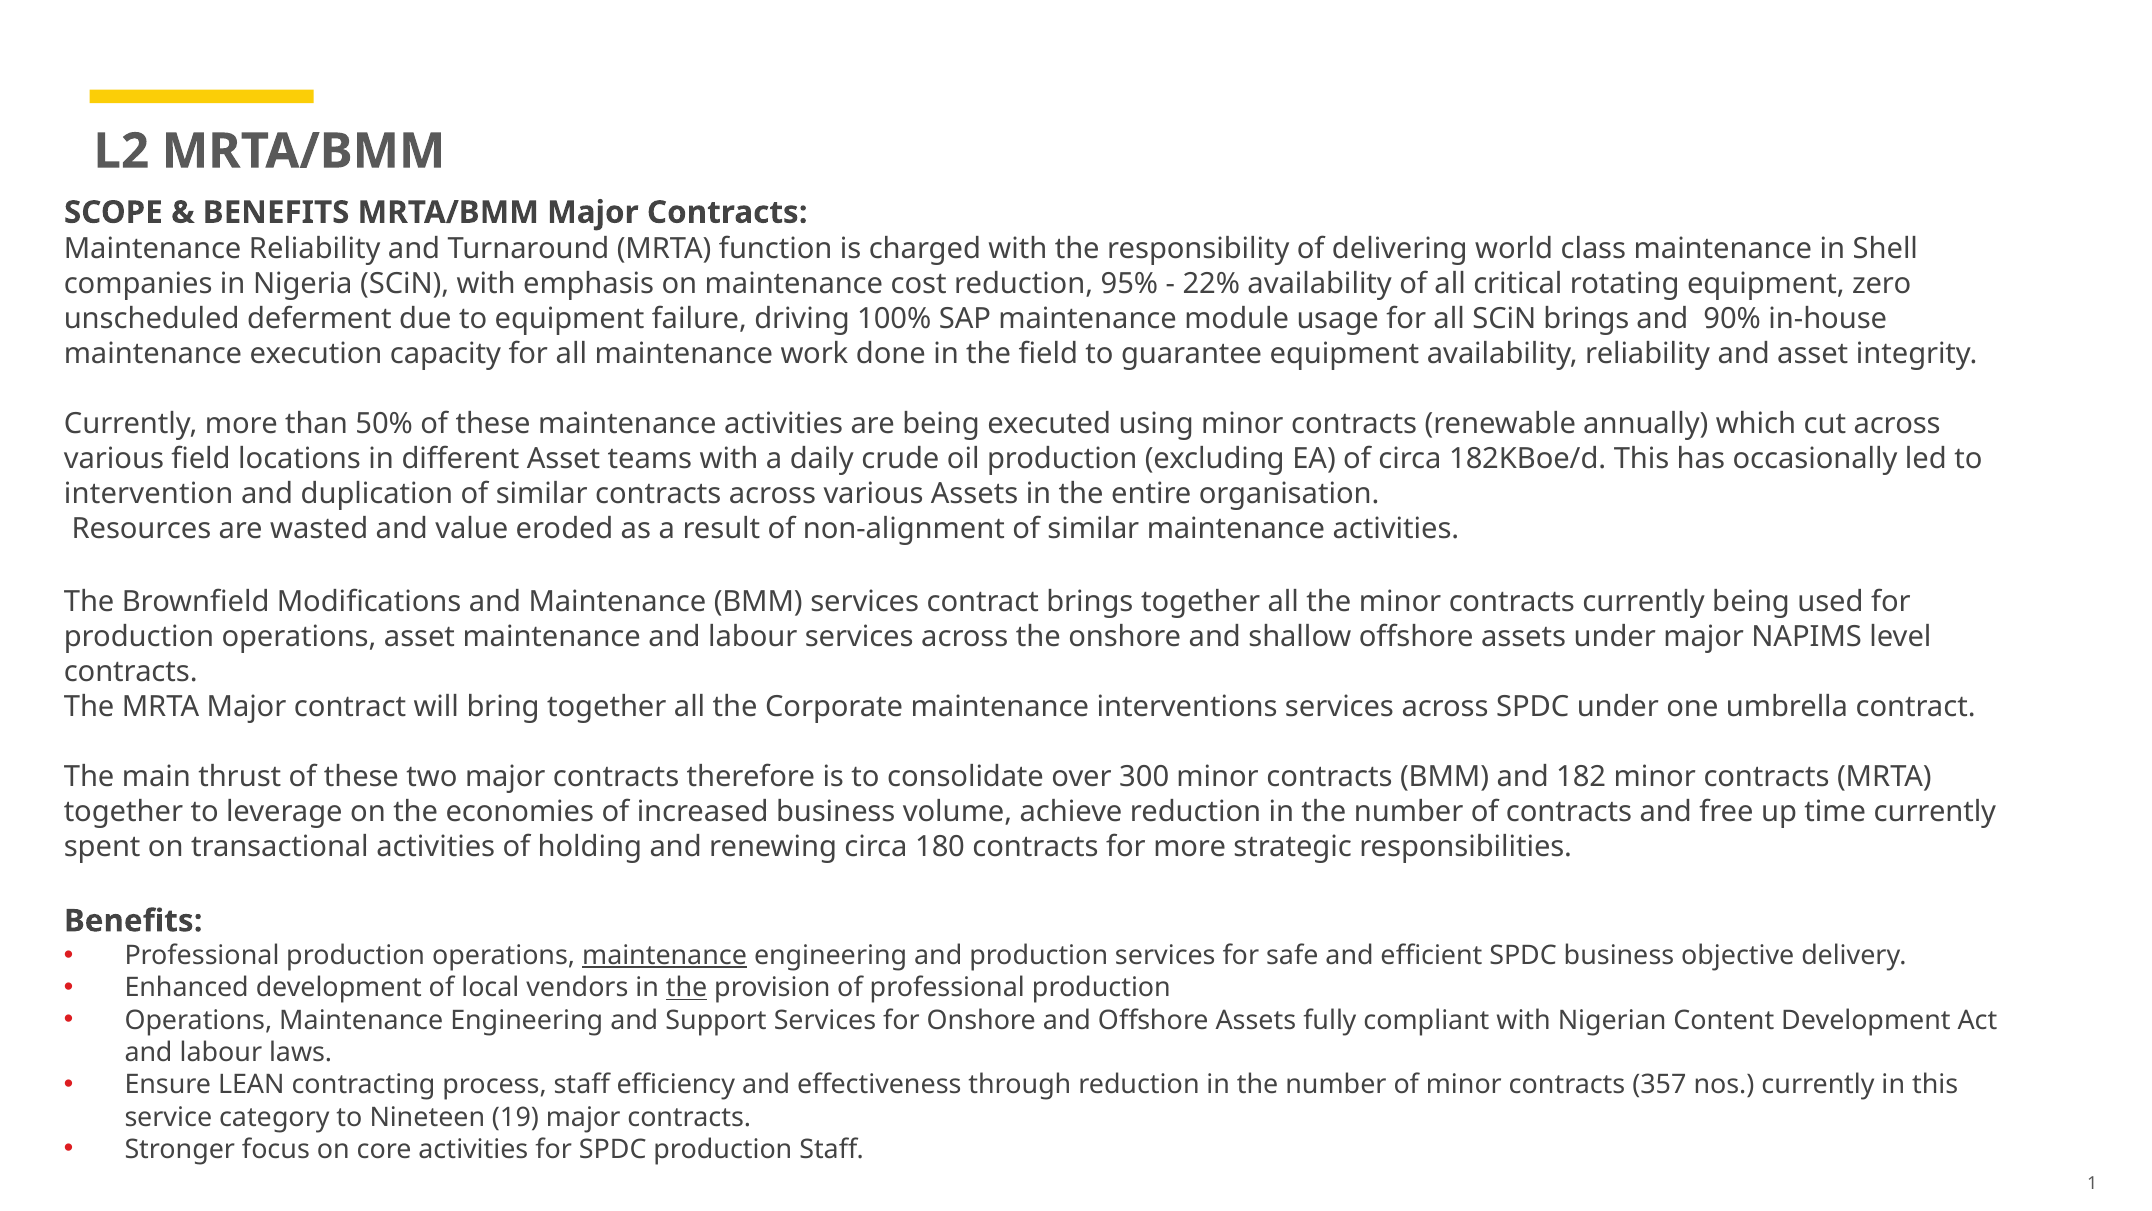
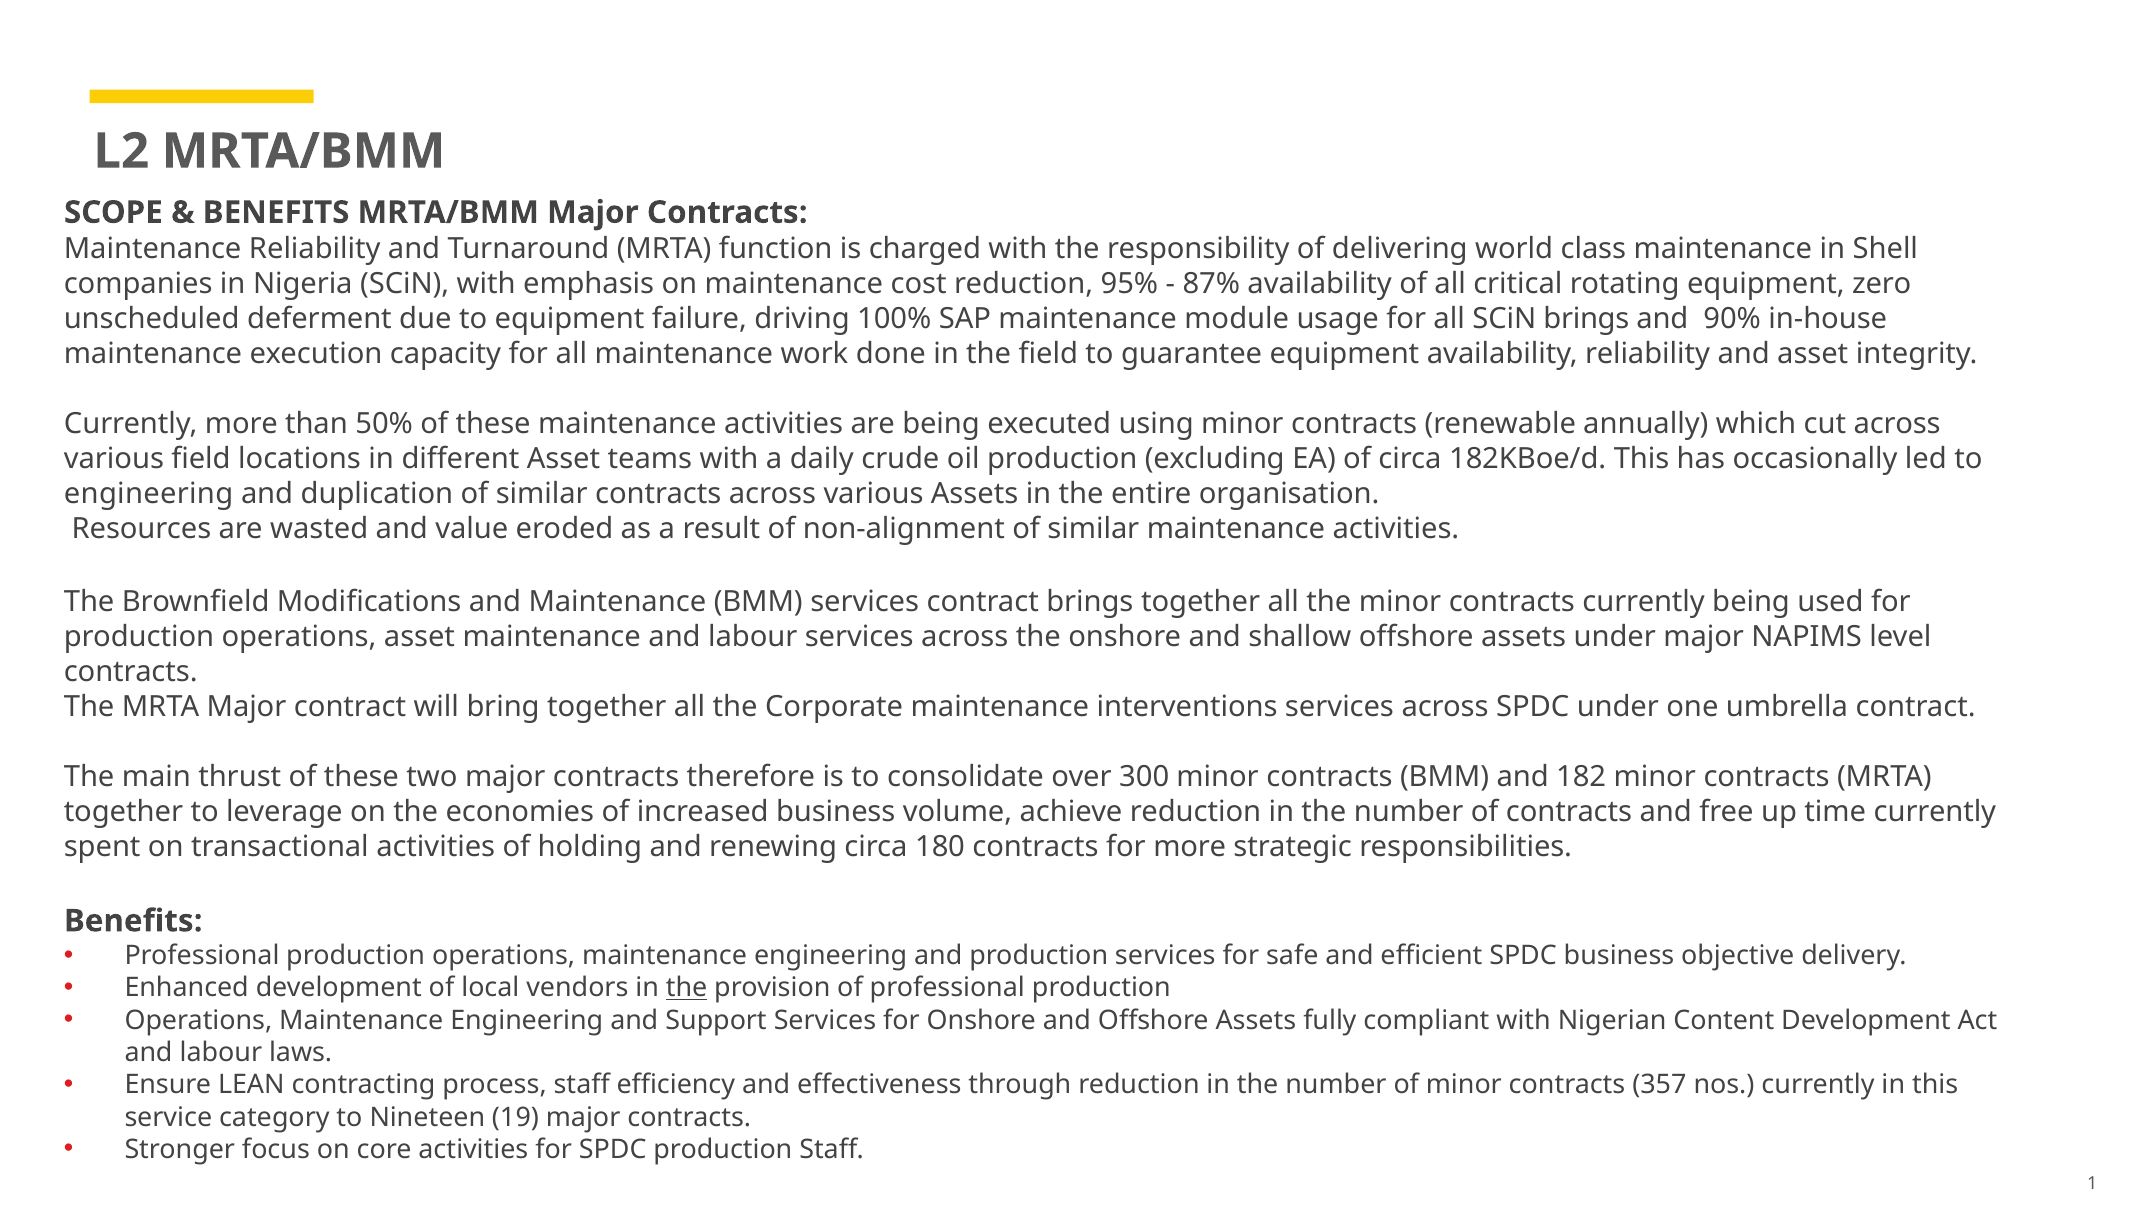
22%: 22% -> 87%
intervention at (149, 494): intervention -> engineering
maintenance at (665, 955) underline: present -> none
